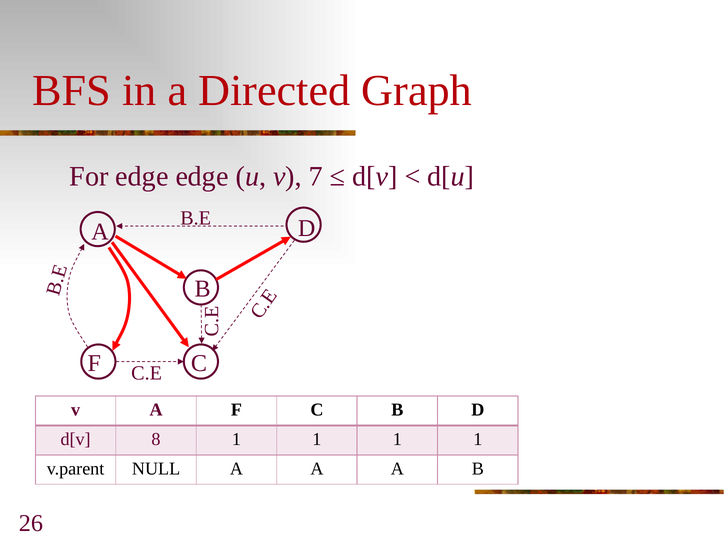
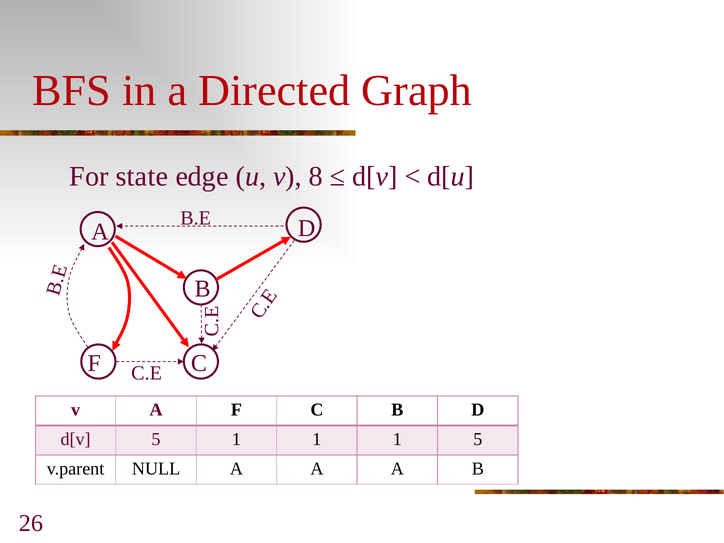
For edge: edge -> state
7: 7 -> 8
d[v 8: 8 -> 5
1 1 1 1: 1 -> 5
